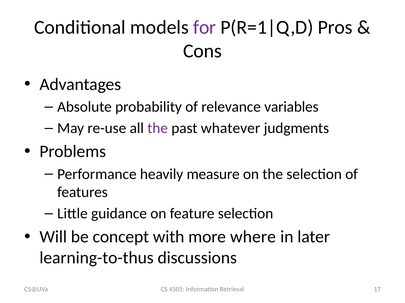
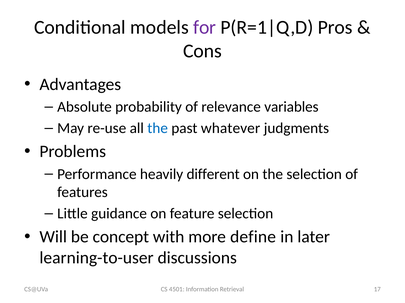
the at (158, 129) colour: purple -> blue
measure: measure -> different
where: where -> define
learning-to-thus: learning-to-thus -> learning-to-user
